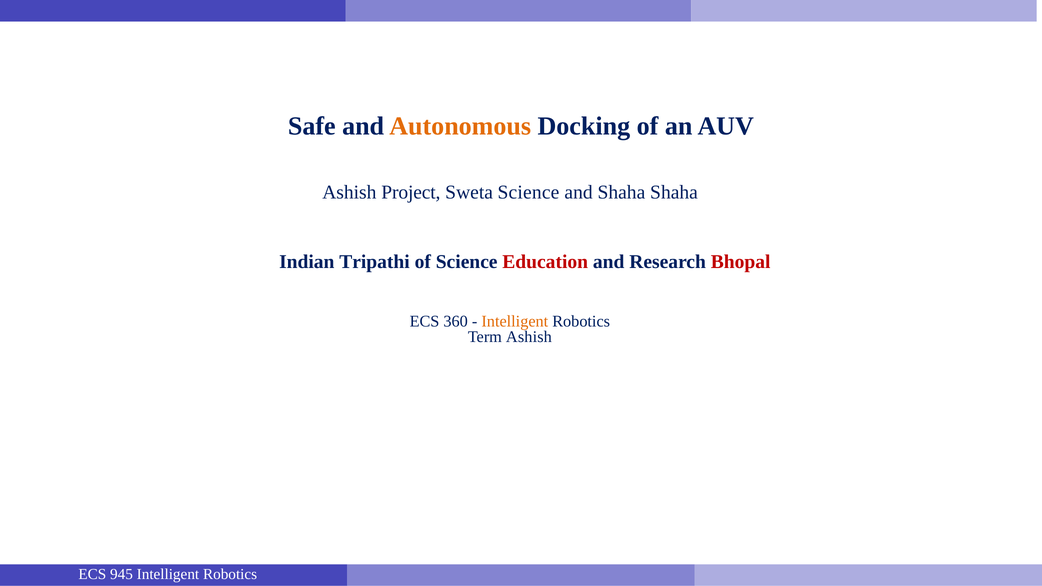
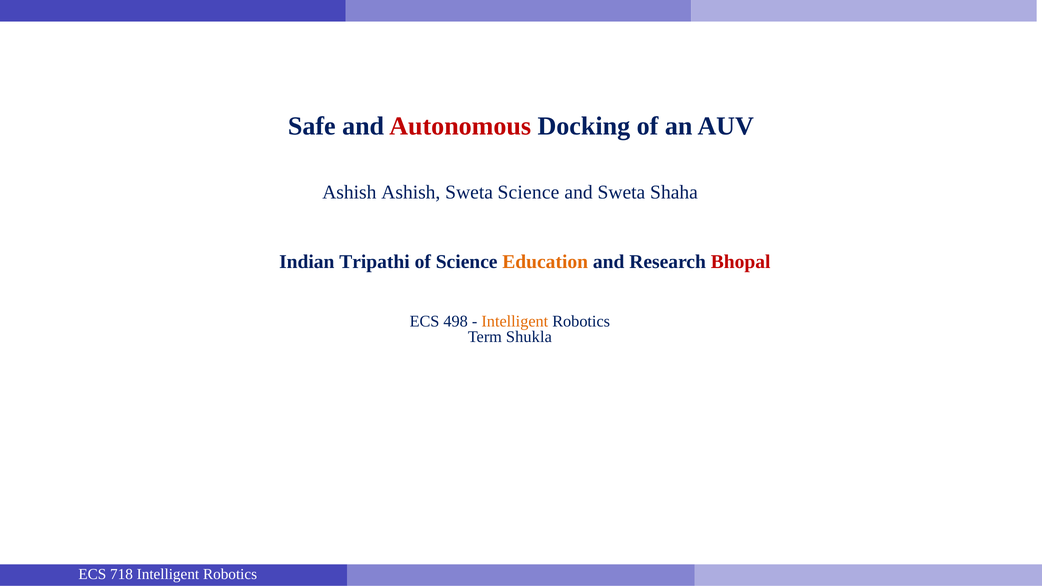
Autonomous colour: orange -> red
Ashish Project: Project -> Ashish
and Shaha: Shaha -> Sweta
Education colour: red -> orange
360: 360 -> 498
Term Ashish: Ashish -> Shukla
945: 945 -> 718
